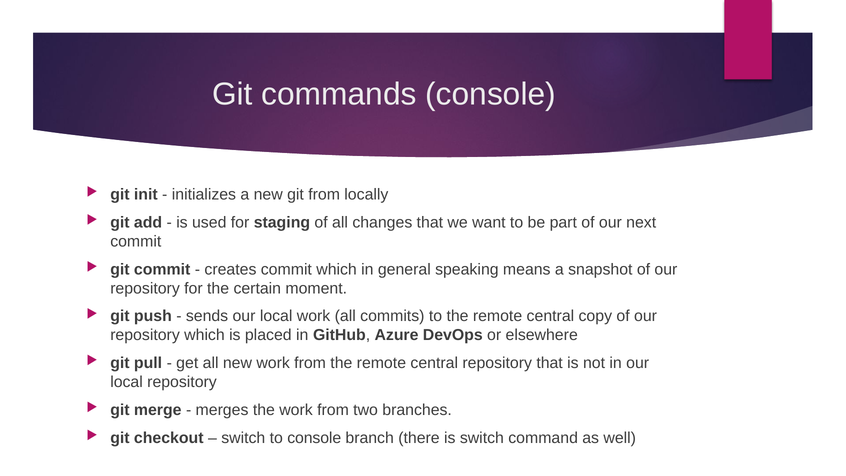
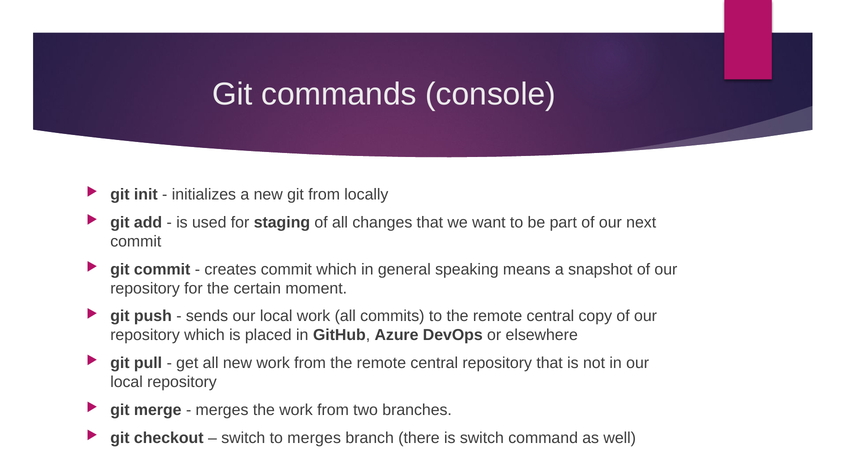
to console: console -> merges
